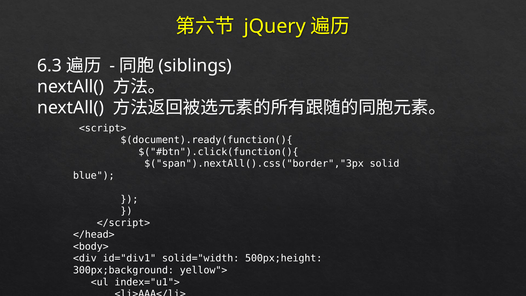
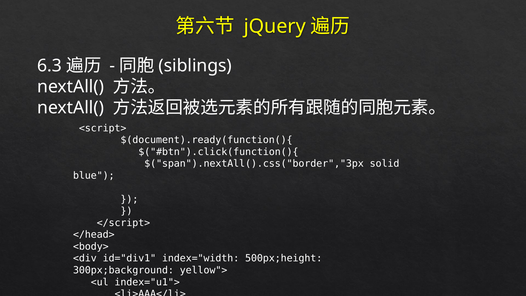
solid="width: solid="width -> index="width
